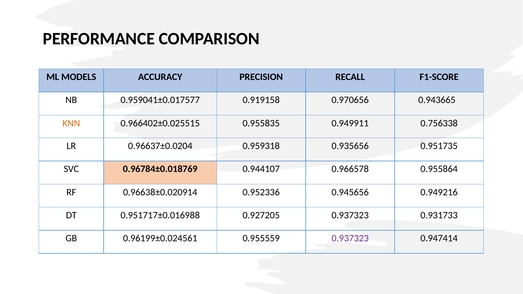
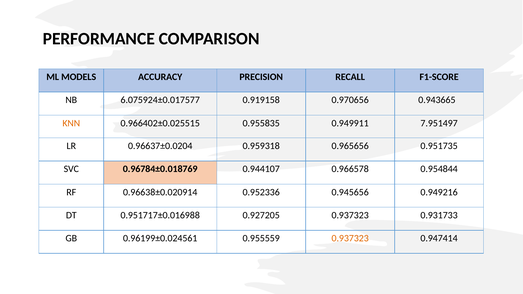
0.959041±0.017577: 0.959041±0.017577 -> 6.075924±0.017577
0.756338: 0.756338 -> 7.951497
0.935656: 0.935656 -> 0.965656
0.955864: 0.955864 -> 0.954844
0.937323 at (350, 238) colour: purple -> orange
